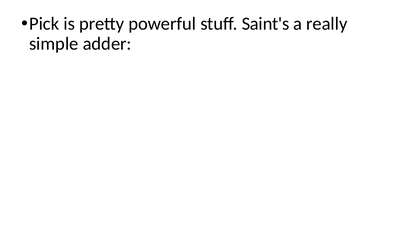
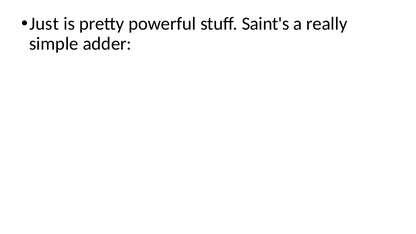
Pick: Pick -> Just
